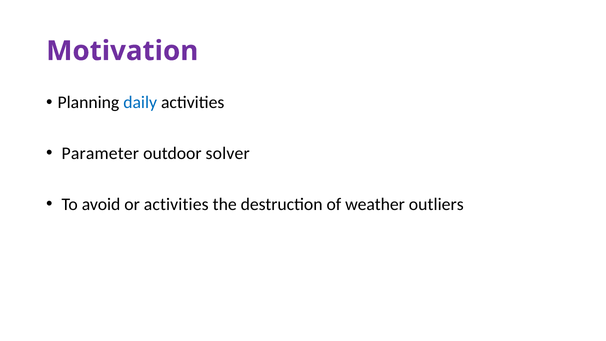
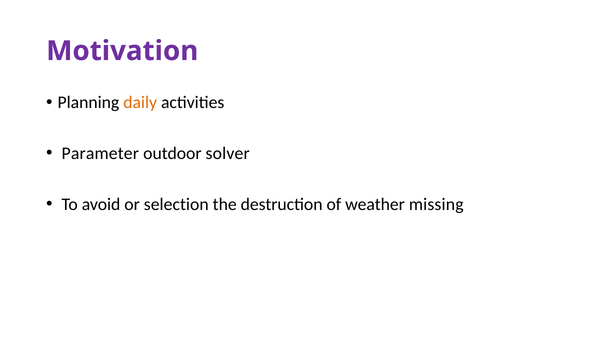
daily colour: blue -> orange
or activities: activities -> selection
outliers: outliers -> missing
